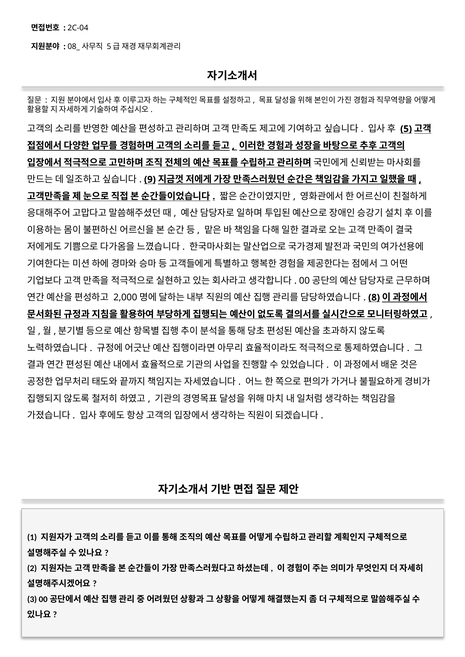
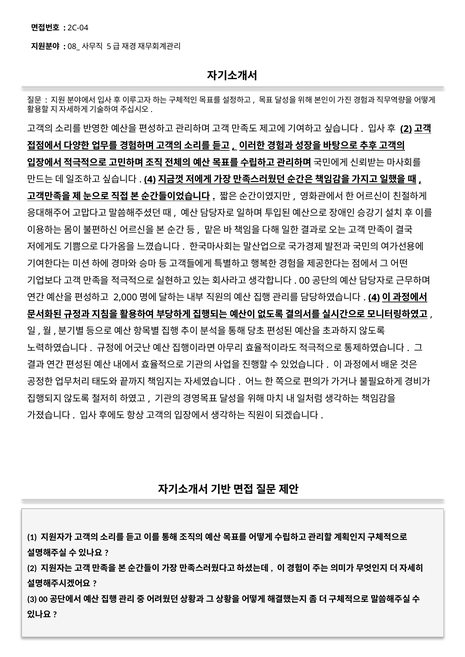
5 at (406, 129): 5 -> 2
9 at (150, 180): 9 -> 4
8 at (374, 298): 8 -> 4
